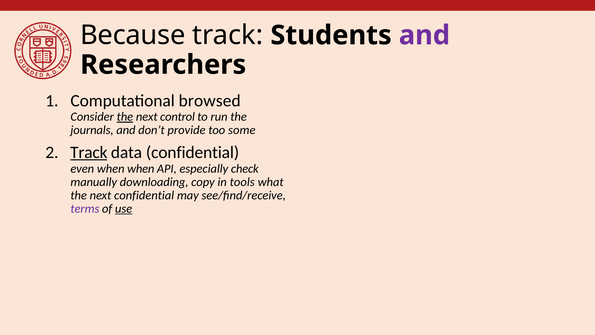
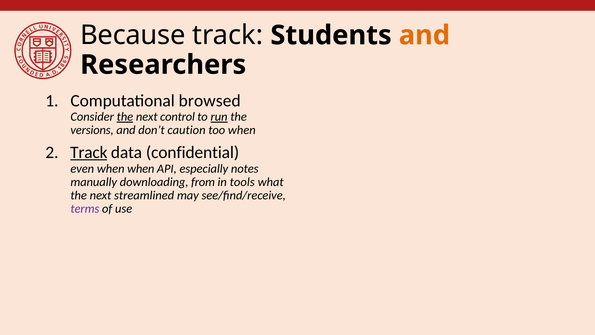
and at (424, 35) colour: purple -> orange
run underline: none -> present
journals: journals -> versions
provide: provide -> caution
too some: some -> when
check: check -> notes
copy: copy -> from
next confidential: confidential -> streamlined
use underline: present -> none
